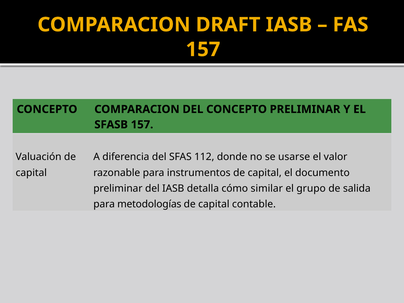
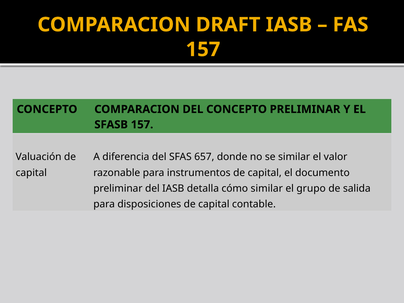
112: 112 -> 657
se usarse: usarse -> similar
metodologías: metodologías -> disposiciones
